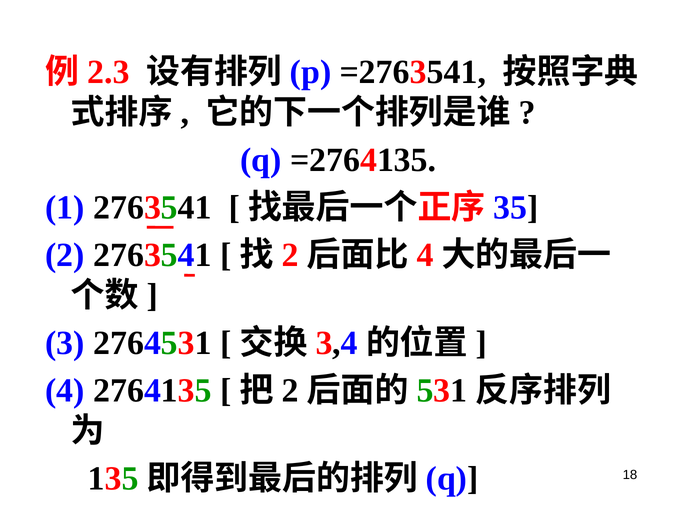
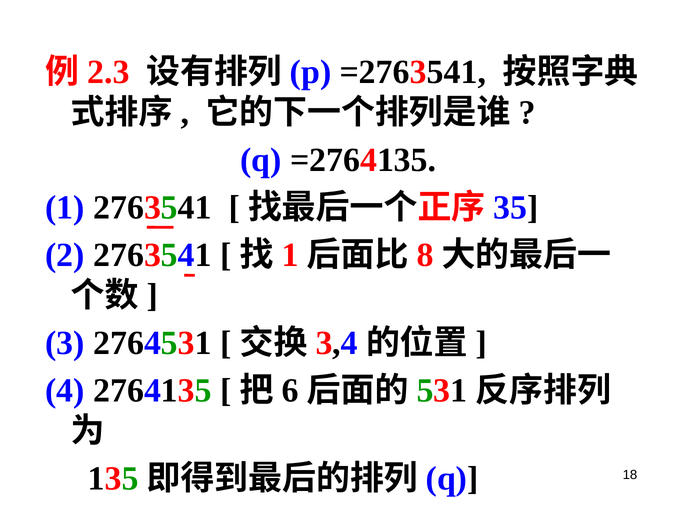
2 at (290, 255): 2 -> 1
4 at (425, 255): 4 -> 8
2 at (290, 391): 2 -> 6
